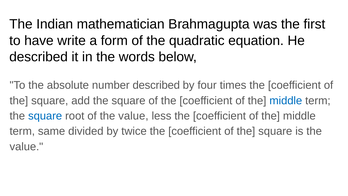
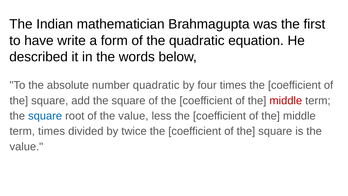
number described: described -> quadratic
middle at (286, 101) colour: blue -> red
term same: same -> times
